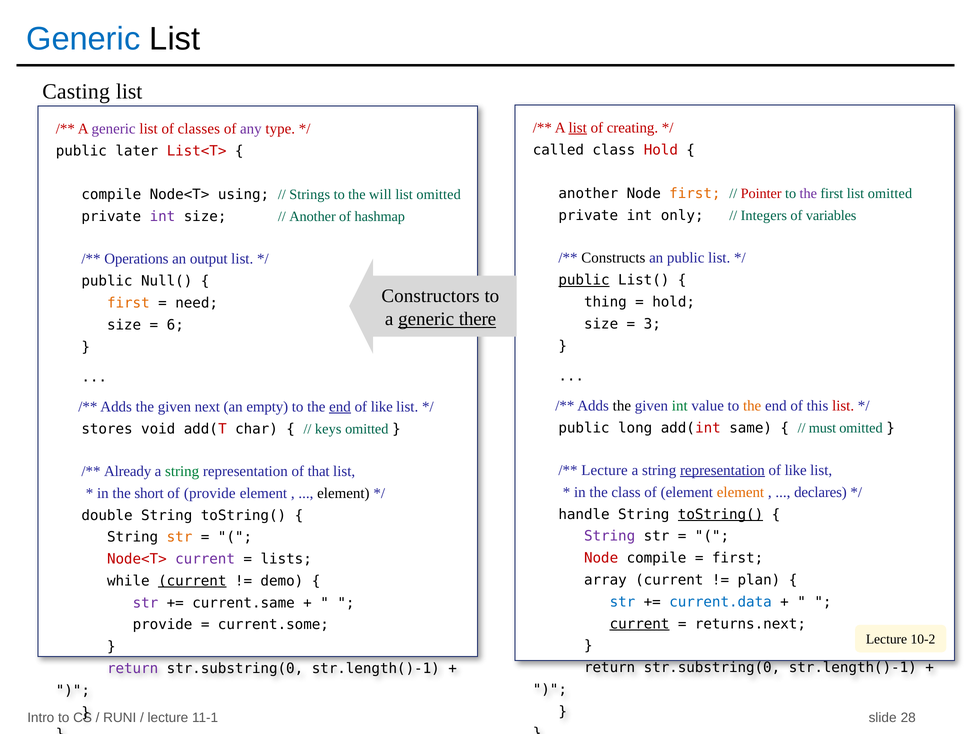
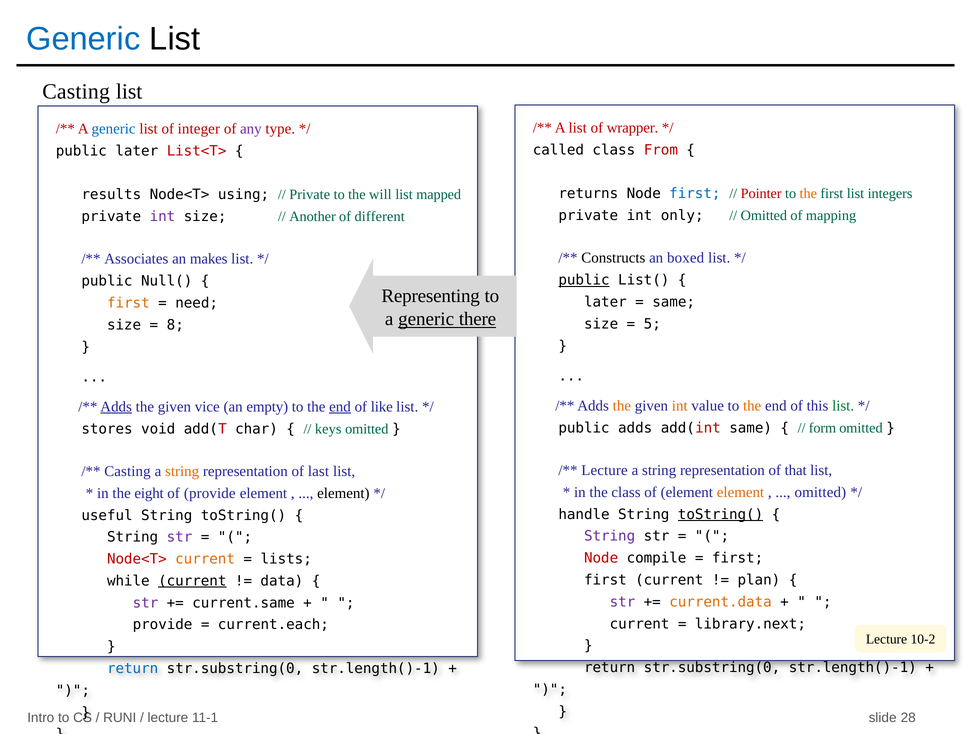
list at (578, 128) underline: present -> none
creating: creating -> wrapper
generic at (114, 129) colour: purple -> blue
classes: classes -> integer
class Hold: Hold -> From
another at (588, 194): another -> returns
first at (695, 194) colour: orange -> blue
the at (808, 194) colour: purple -> orange
first list omitted: omitted -> integers
compile at (111, 195): compile -> results
Strings at (310, 195): Strings -> Private
omitted at (439, 195): omitted -> mapped
Integers at (764, 216): Integers -> Omitted
variables: variables -> mapping
hashmap: hashmap -> different
an public: public -> boxed
Operations: Operations -> Associates
output: output -> makes
Constructors: Constructors -> Representing
thing at (605, 302): thing -> later
hold at (674, 302): hold -> same
3: 3 -> 5
6: 6 -> 8
the at (622, 406) colour: black -> orange
int at (680, 406) colour: green -> orange
list at (843, 406) colour: red -> green
Adds at (116, 407) underline: none -> present
next: next -> vice
public long: long -> adds
must: must -> form
representation at (722, 470) underline: present -> none
like at (796, 470): like -> that
Already at (128, 471): Already -> Casting
string at (182, 471) colour: green -> orange
that: that -> last
declares at (820, 492): declares -> omitted
short: short -> eight
double: double -> useful
str at (180, 537) colour: orange -> purple
current at (205, 559) colour: purple -> orange
array at (605, 580): array -> first
demo: demo -> data
str at (622, 602) colour: blue -> purple
current.data colour: blue -> orange
current at (640, 624) underline: present -> none
returns.next: returns.next -> library.next
current.some: current.some -> current.each
return at (133, 669) colour: purple -> blue
